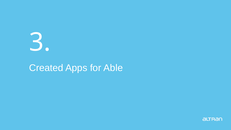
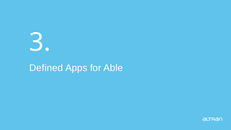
Created: Created -> Defined
